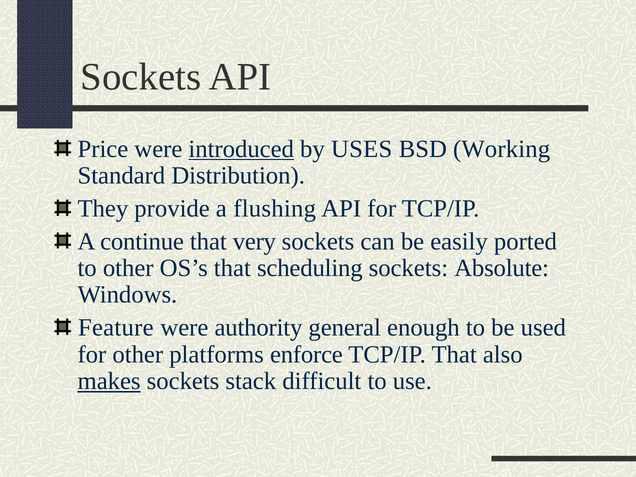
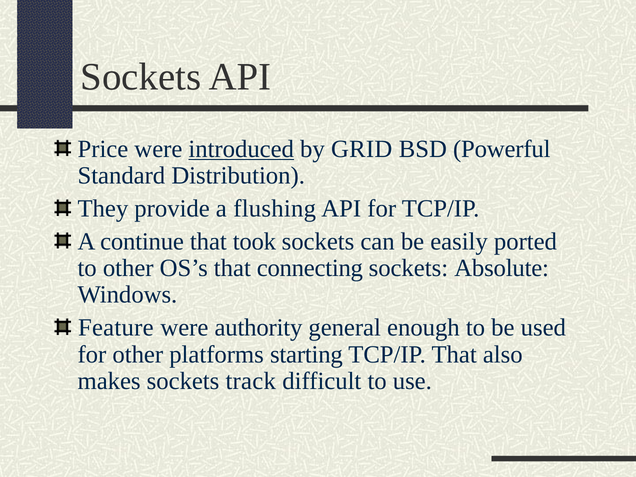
USES: USES -> GRID
Working: Working -> Powerful
very: very -> took
scheduling: scheduling -> connecting
enforce: enforce -> starting
makes underline: present -> none
stack: stack -> track
